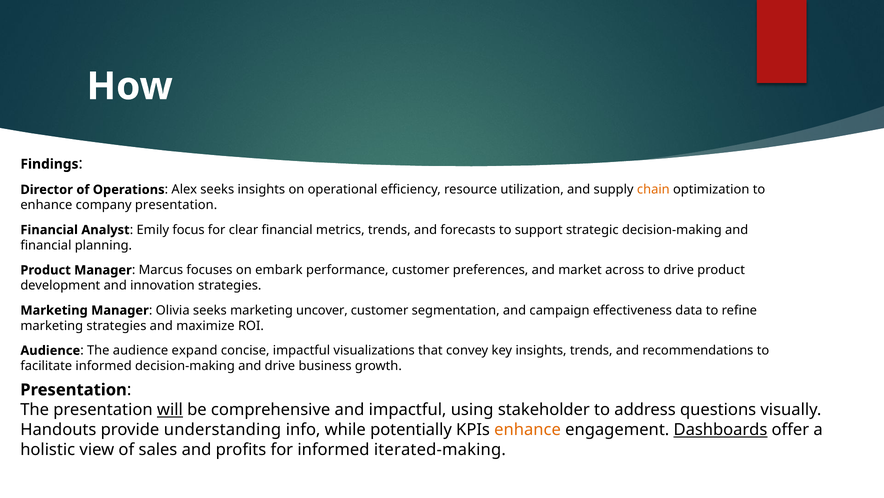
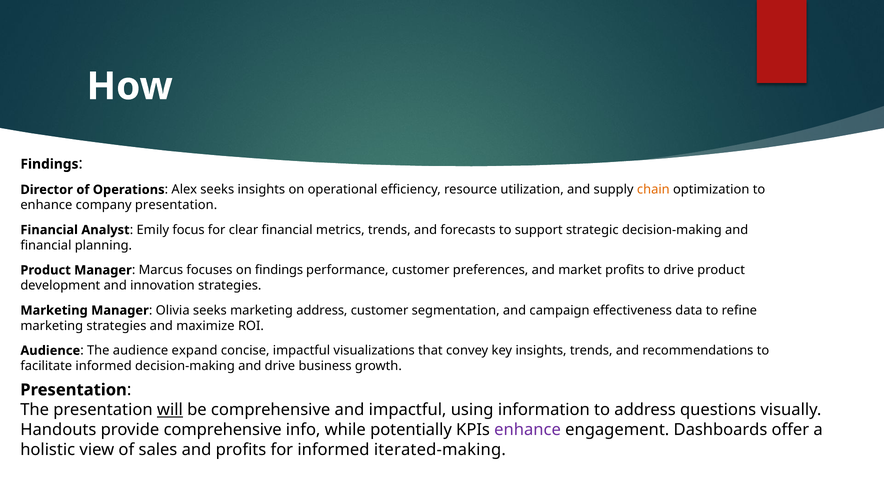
on embark: embark -> findings
market across: across -> profits
marketing uncover: uncover -> address
stakeholder: stakeholder -> information
provide understanding: understanding -> comprehensive
enhance at (528, 429) colour: orange -> purple
Dashboards underline: present -> none
